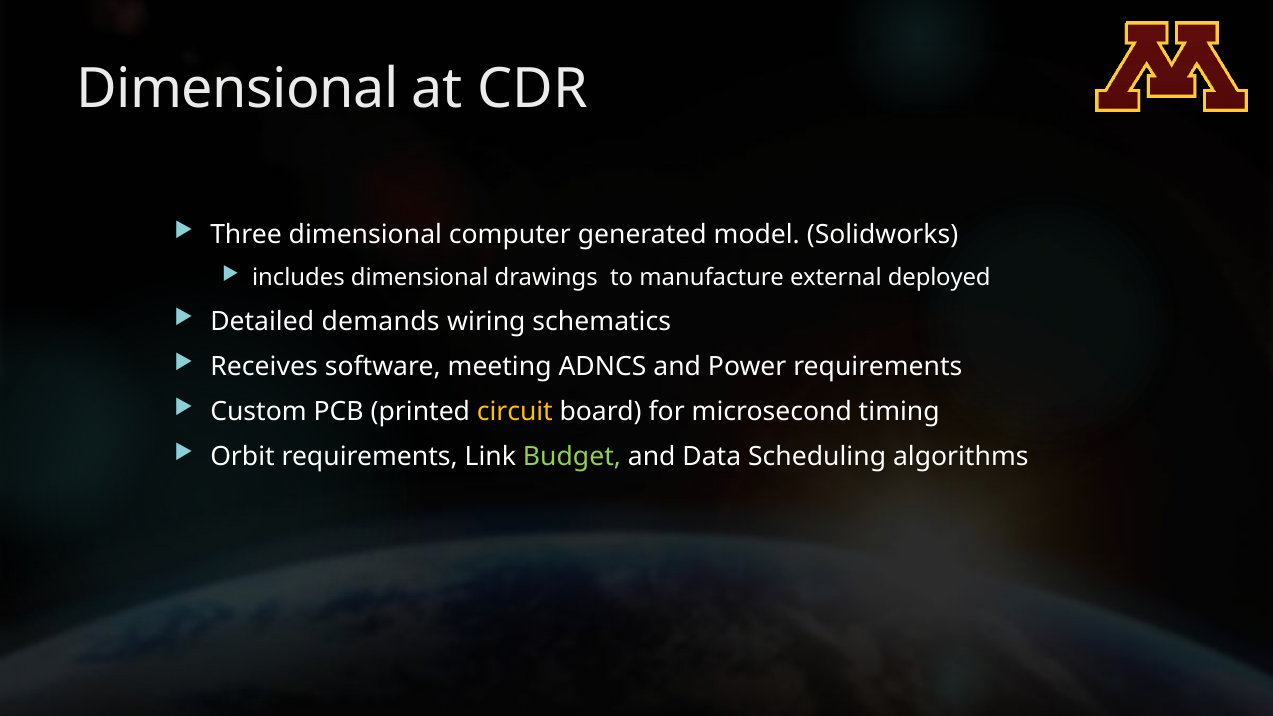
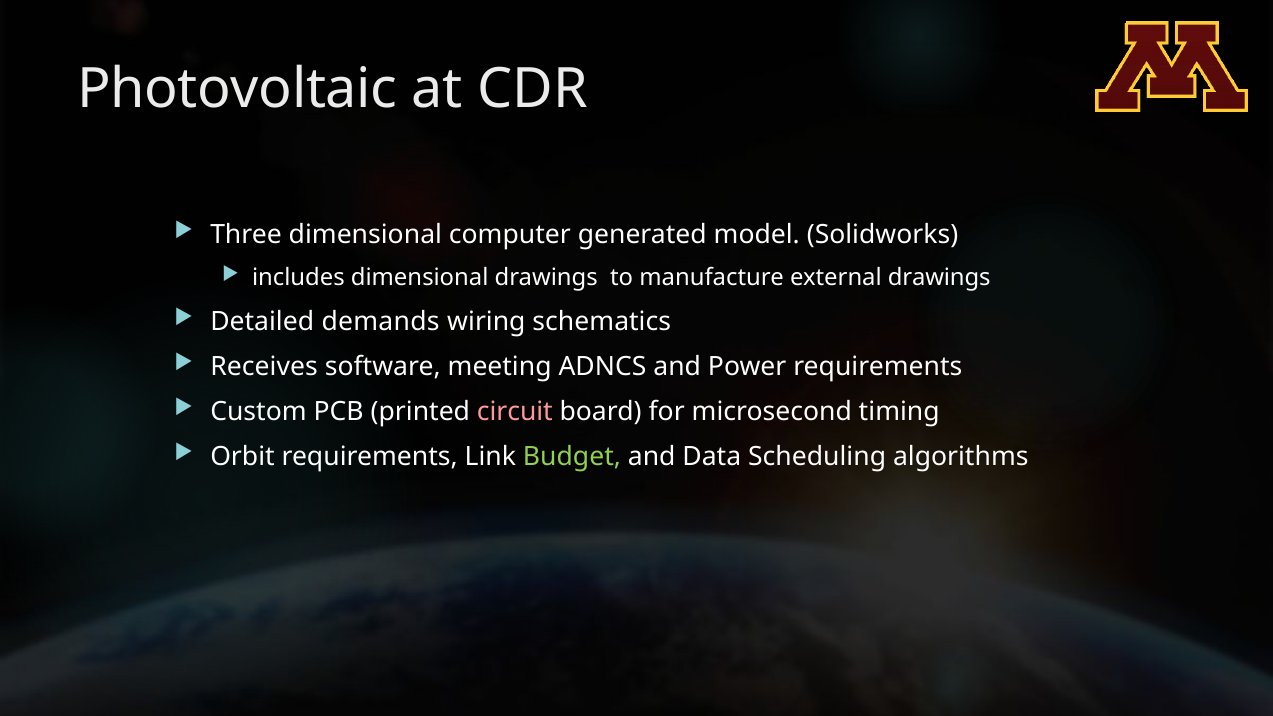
Dimensional at (237, 89): Dimensional -> Photovoltaic
external deployed: deployed -> drawings
circuit colour: yellow -> pink
